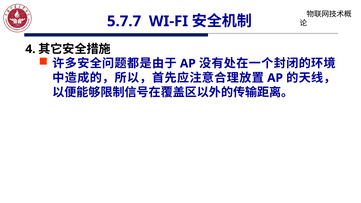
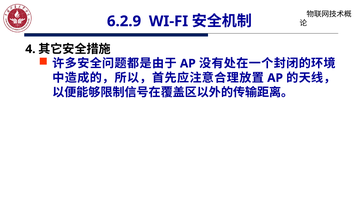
5.7.7: 5.7.7 -> 6.2.9
